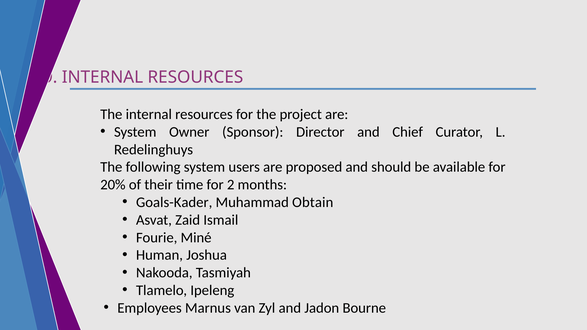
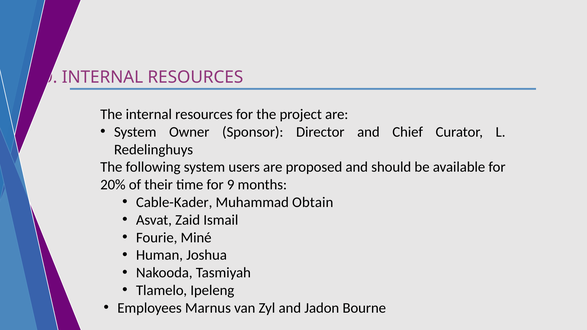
for 2: 2 -> 9
Goals-Kader: Goals-Kader -> Cable-Kader
